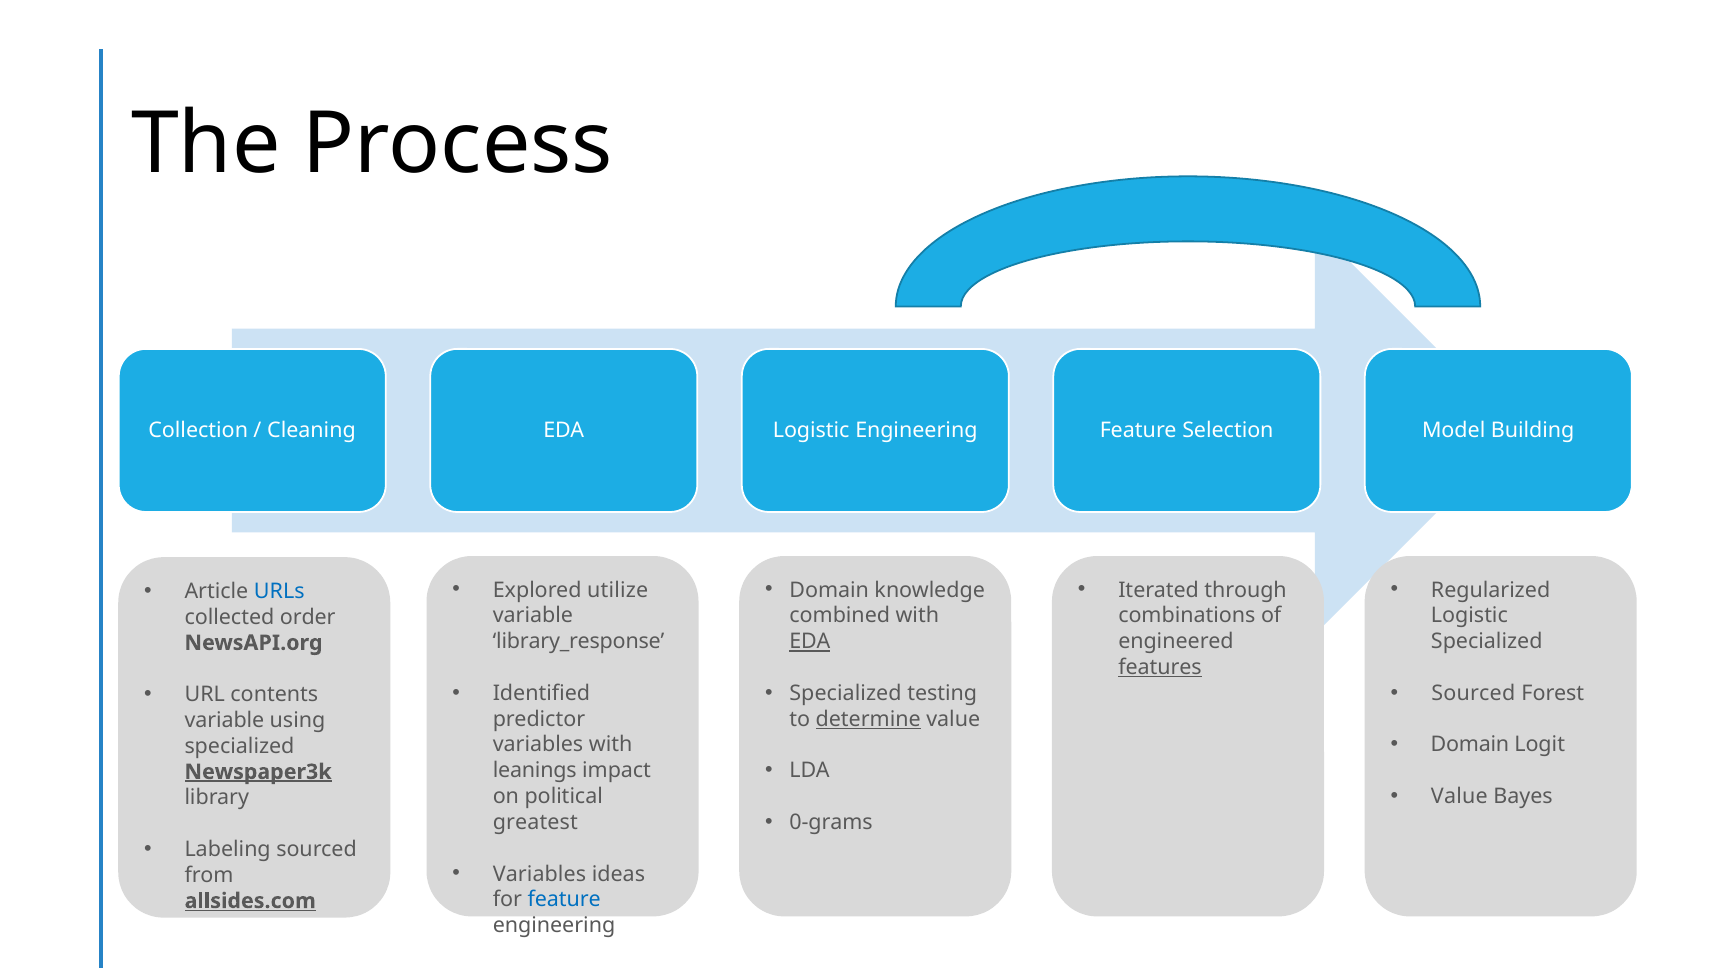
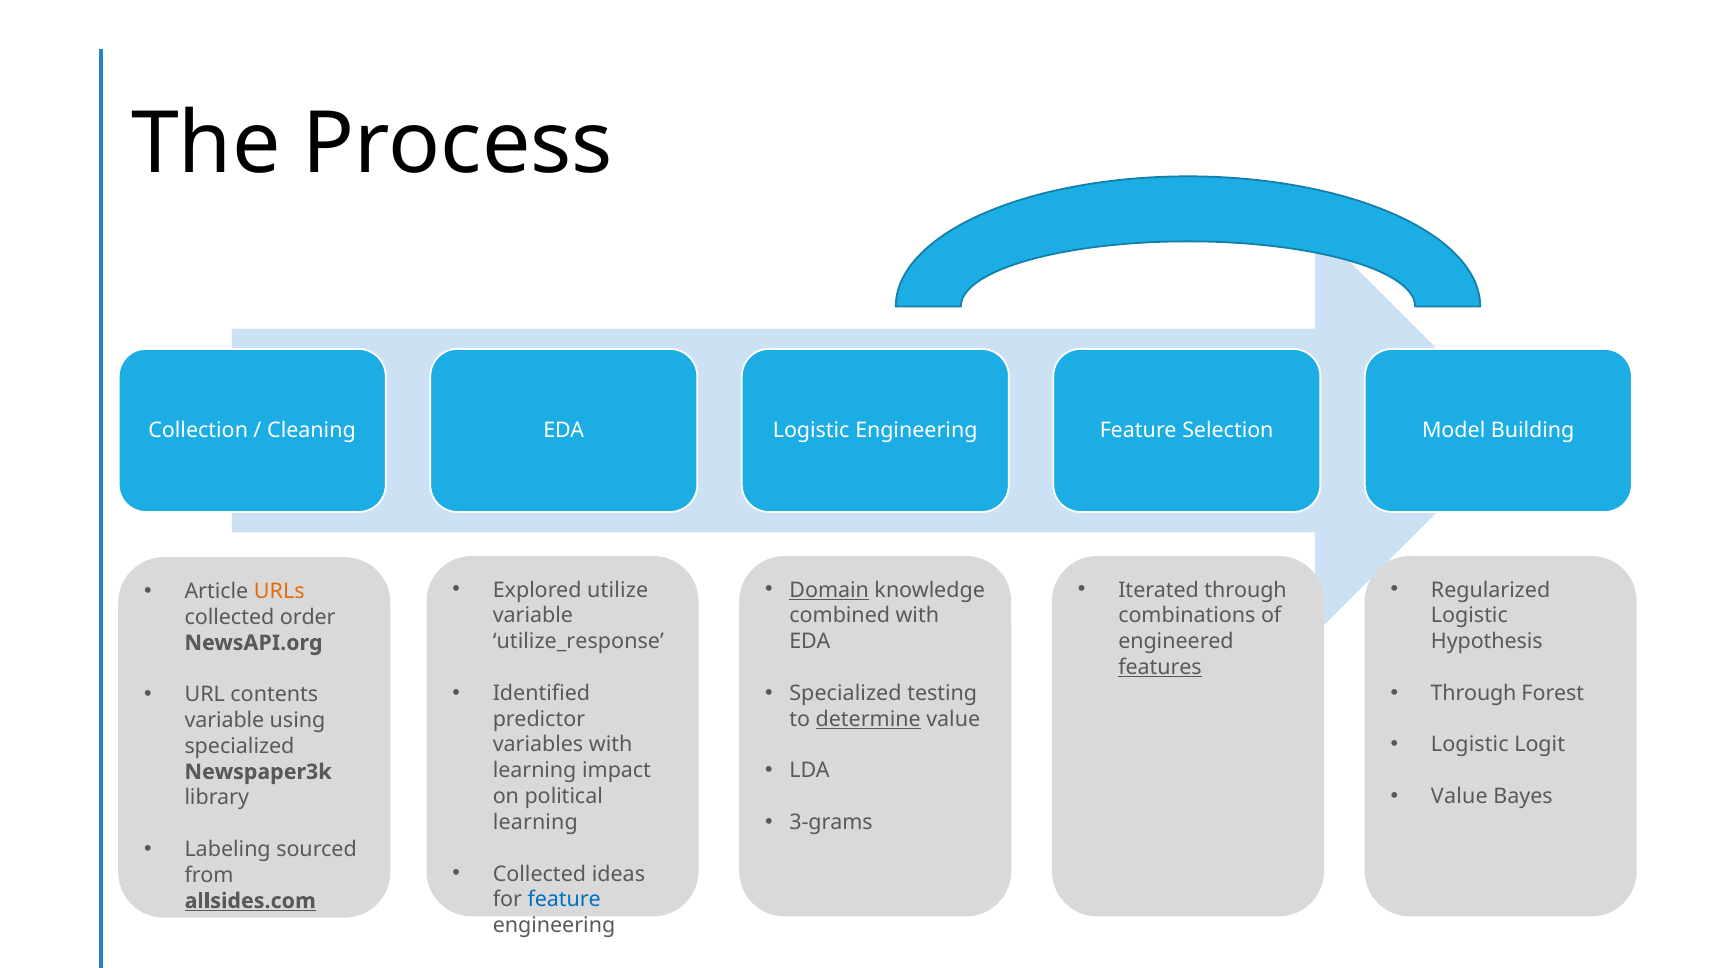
Domain at (829, 590) underline: none -> present
URLs colour: blue -> orange
library_response: library_response -> utilize_response
EDA at (810, 642) underline: present -> none
Specialized at (1487, 642): Specialized -> Hypothesis
Sourced at (1473, 693): Sourced -> Through
Domain at (1470, 745): Domain -> Logistic
leanings at (535, 771): leanings -> learning
Newspaper3k underline: present -> none
0-grams: 0-grams -> 3-grams
greatest at (535, 822): greatest -> learning
Variables at (539, 874): Variables -> Collected
